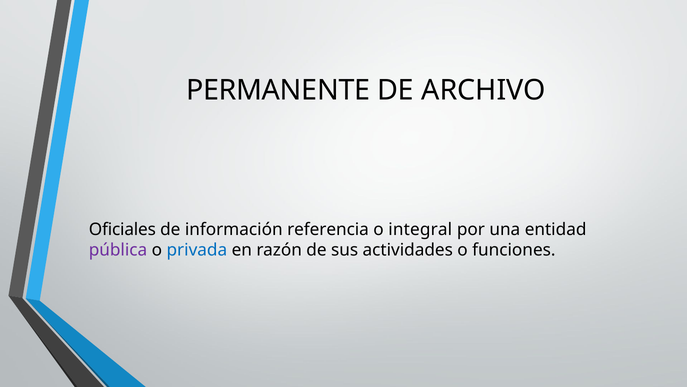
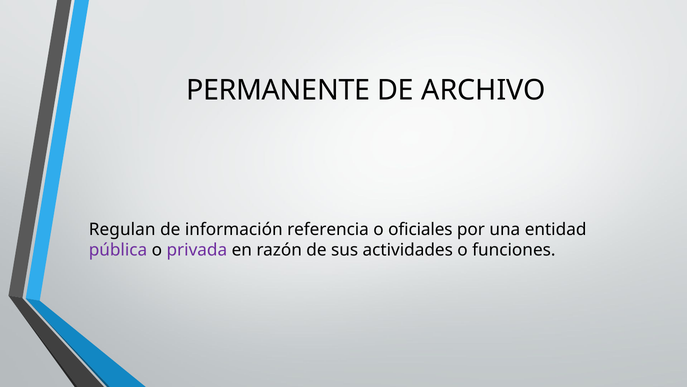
Oficiales: Oficiales -> Regulan
integral: integral -> oficiales
privada colour: blue -> purple
